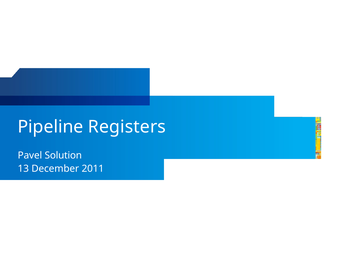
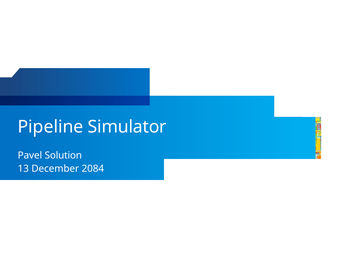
Registers: Registers -> Simulator
2011: 2011 -> 2084
